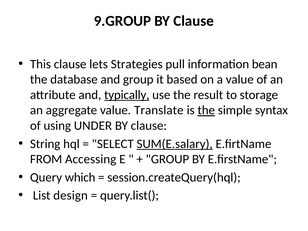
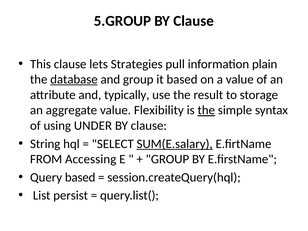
9.GROUP: 9.GROUP -> 5.GROUP
bean: bean -> plain
database underline: none -> present
typically underline: present -> none
Translate: Translate -> Flexibility
Query which: which -> based
design: design -> persist
